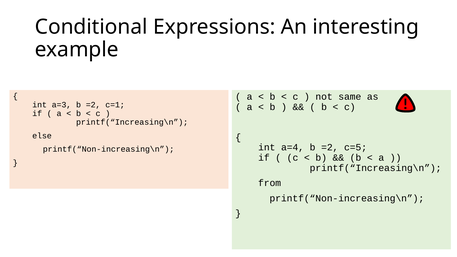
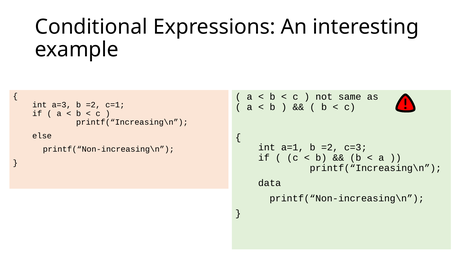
a=4: a=4 -> a=1
c=5: c=5 -> c=3
from: from -> data
